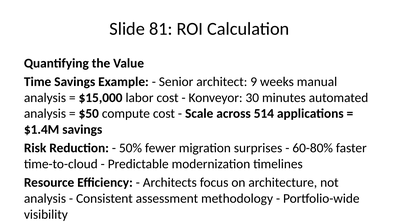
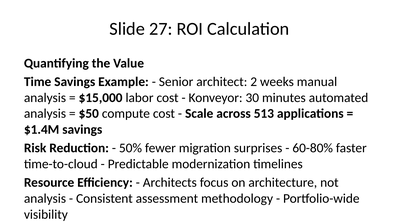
81: 81 -> 27
9: 9 -> 2
514: 514 -> 513
